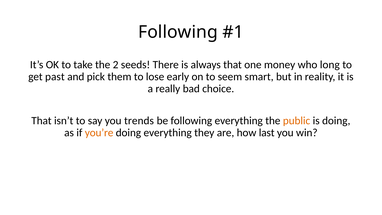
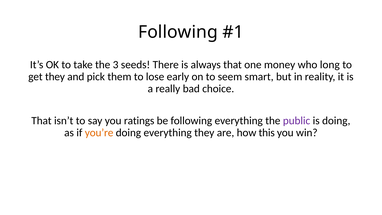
2: 2 -> 3
get past: past -> they
trends: trends -> ratings
public colour: orange -> purple
last: last -> this
